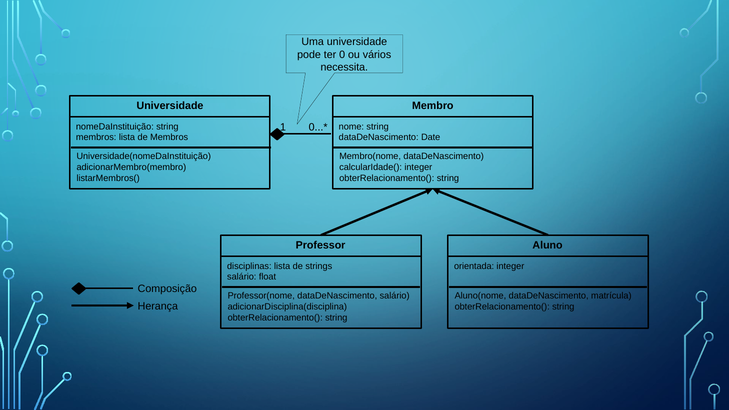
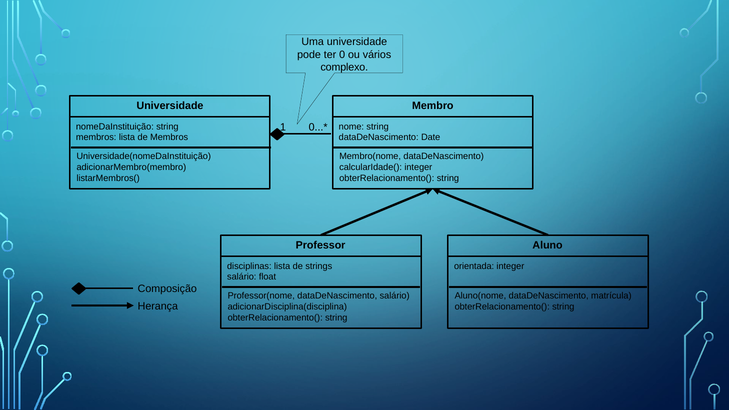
necessita: necessita -> complexo
